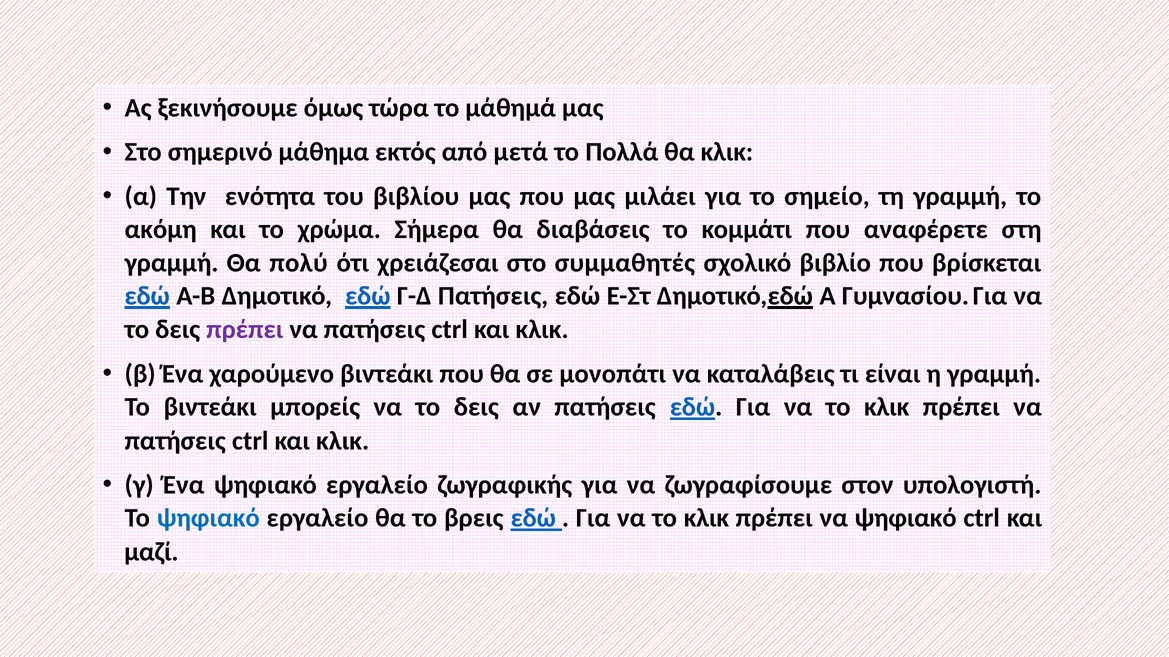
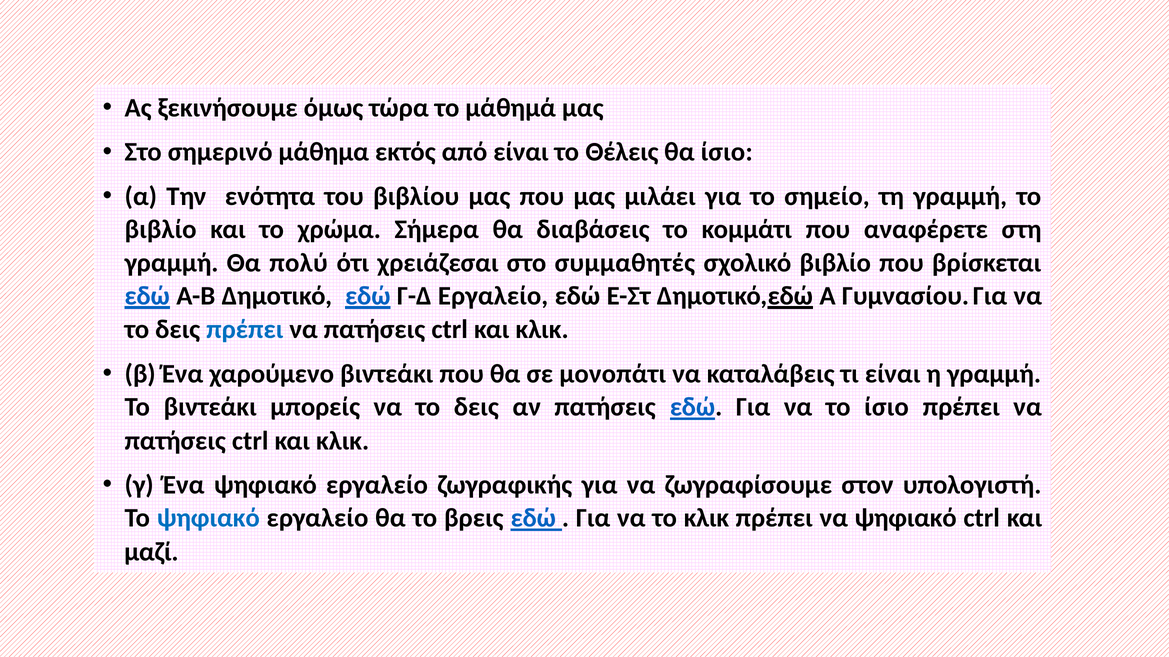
από μετά: μετά -> είναι
Πολλά: Πολλά -> Θέλεις
θα κλικ: κλικ -> ίσιο
ακόμη at (161, 230): ακόμη -> βιβλίο
Γ-Δ Πατήσεις: Πατήσεις -> Εργαλείο
πρέπει at (245, 330) colour: purple -> blue
κλικ at (887, 407): κλικ -> ίσιο
